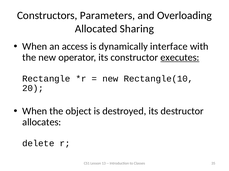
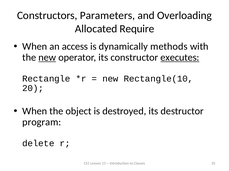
Sharing: Sharing -> Require
interface: interface -> methods
new at (47, 58) underline: none -> present
allocates: allocates -> program
